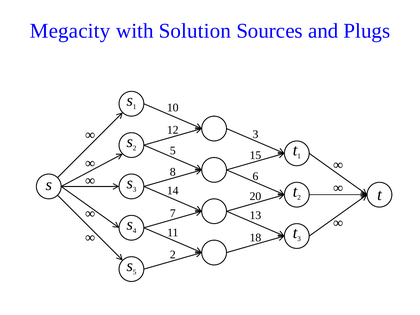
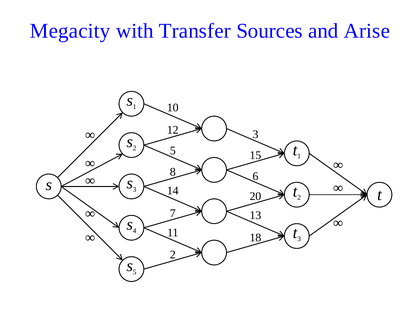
Solution: Solution -> Transfer
Plugs: Plugs -> Arise
